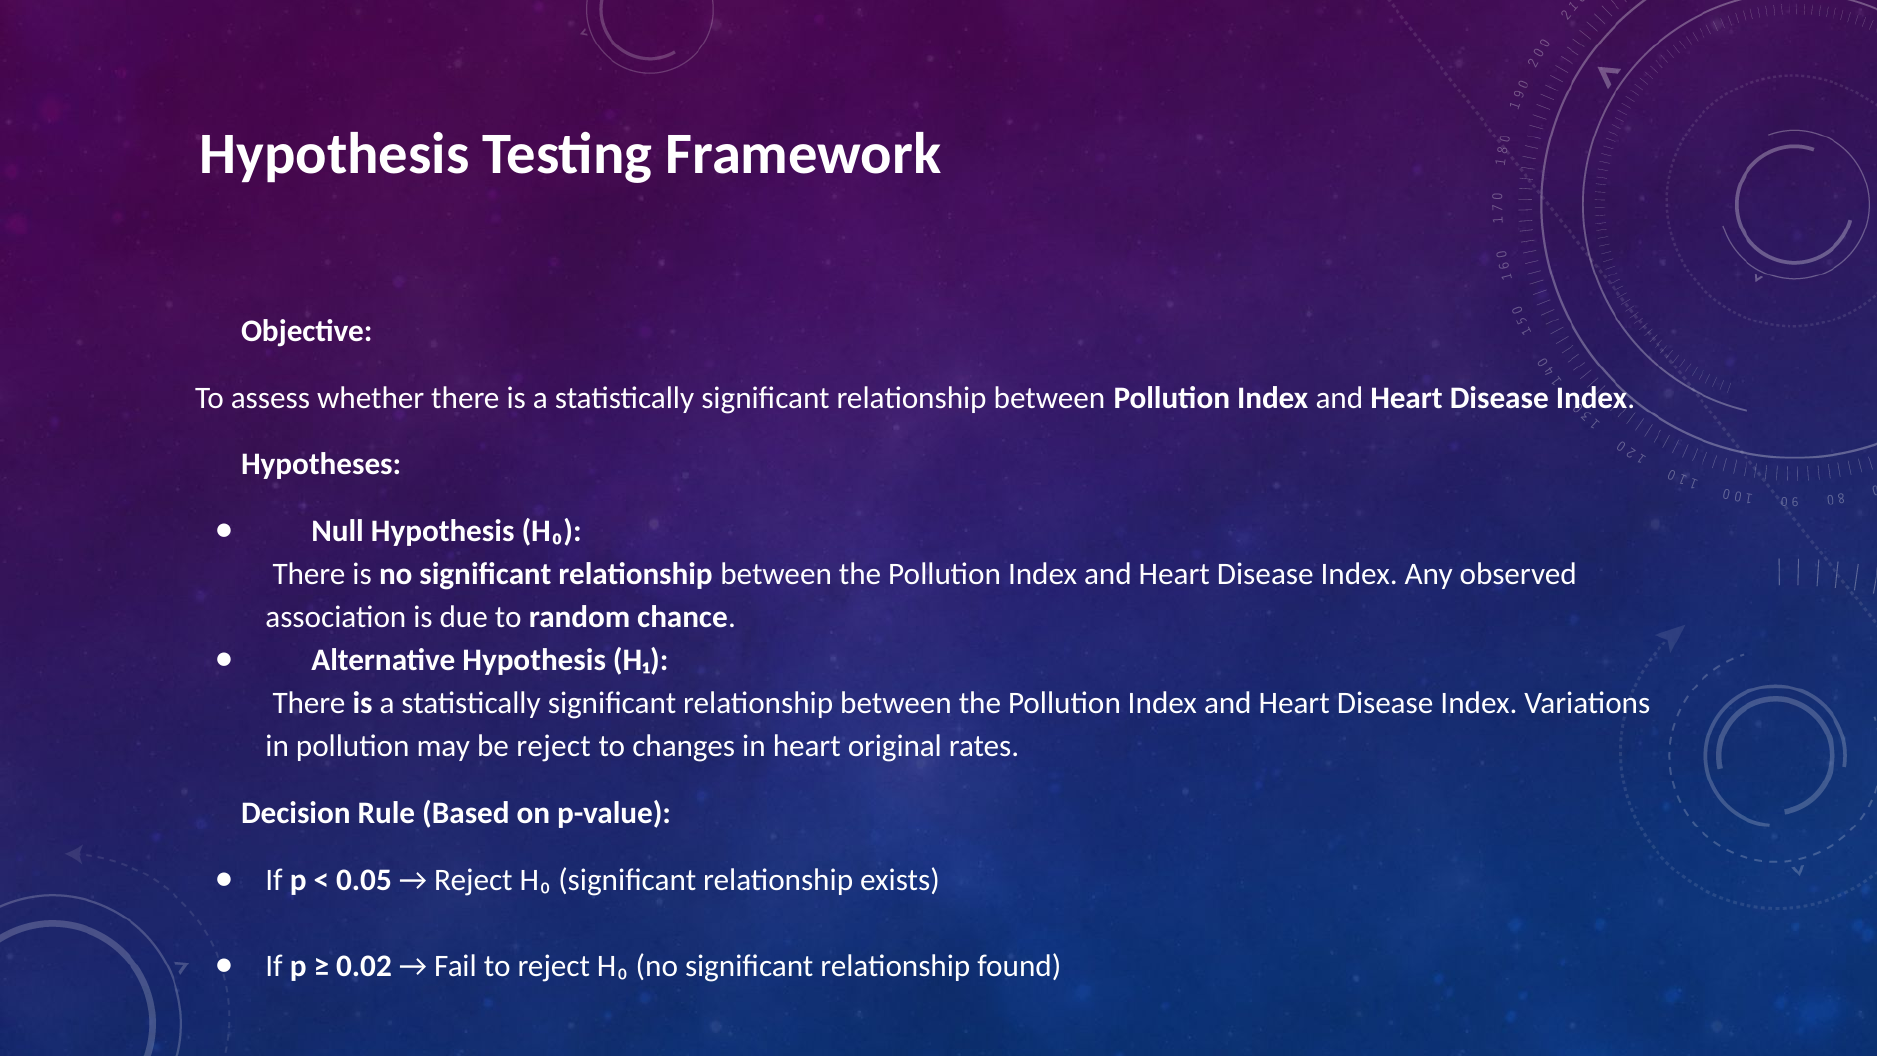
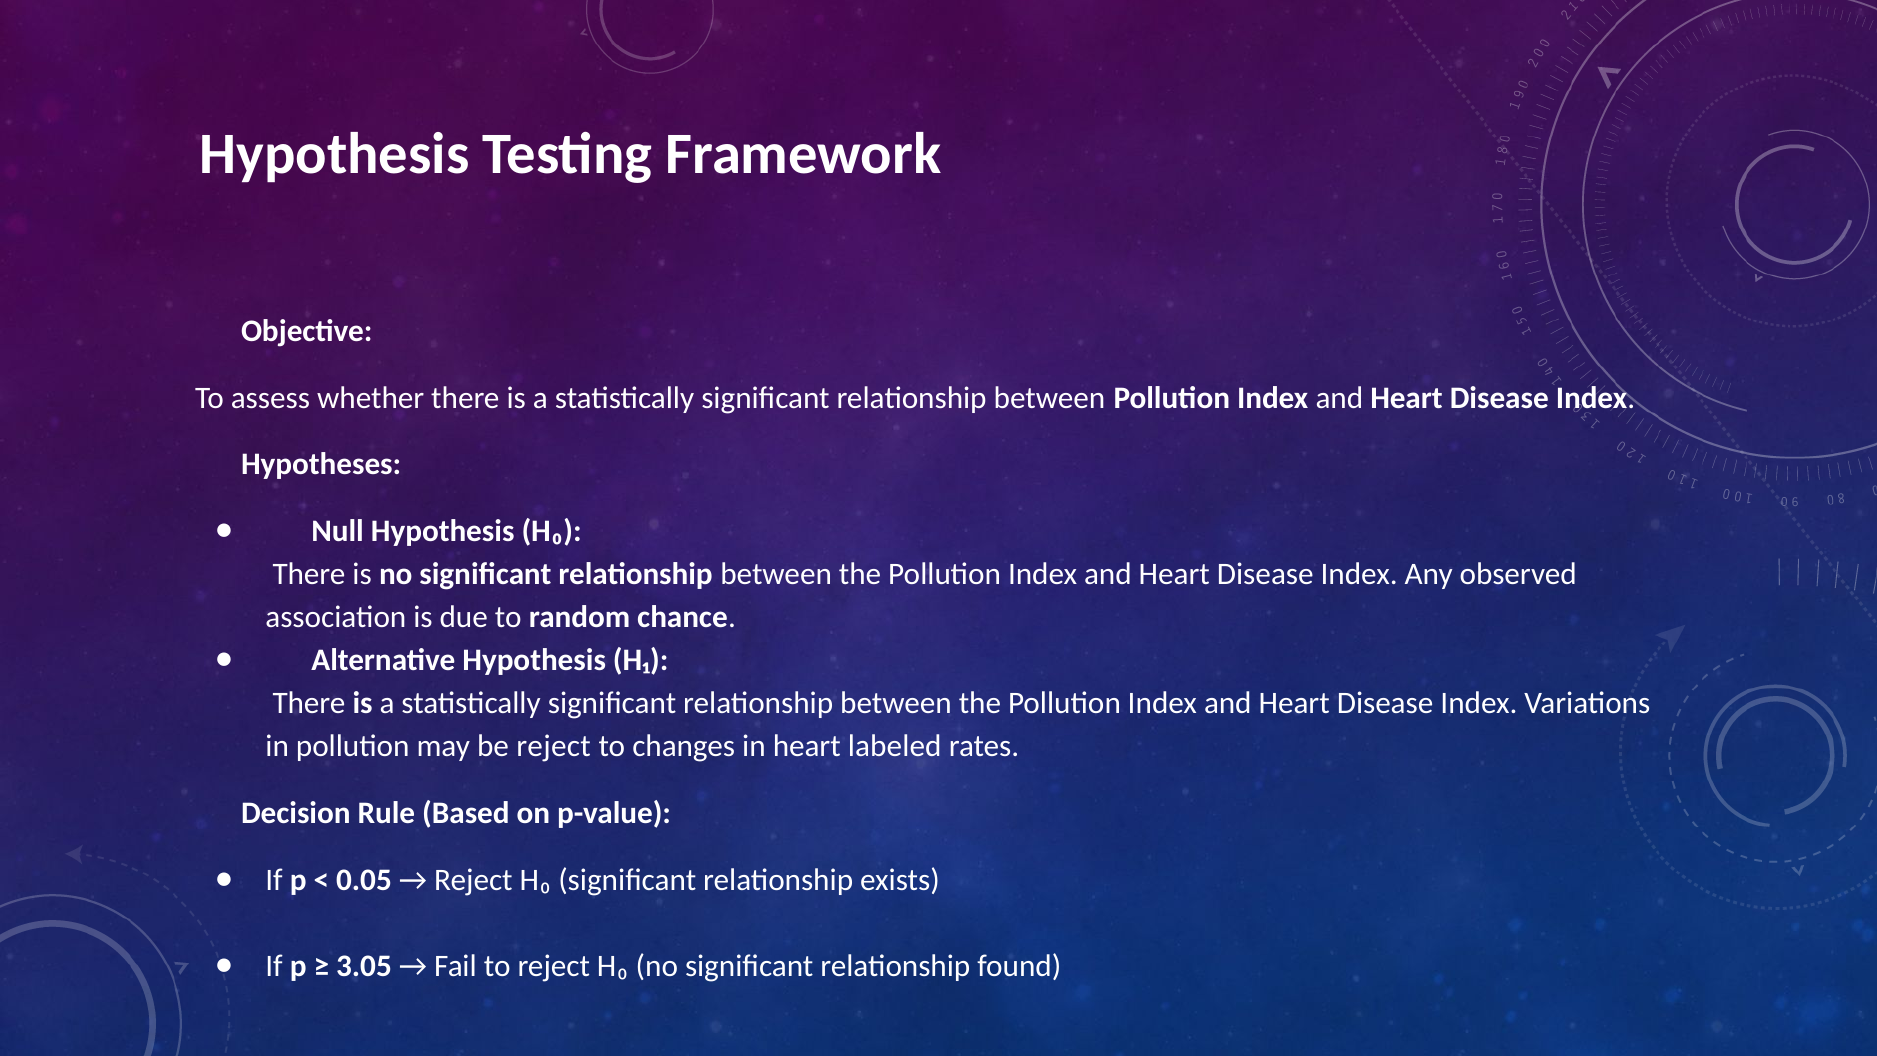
original: original -> labeled
0.02: 0.02 -> 3.05
